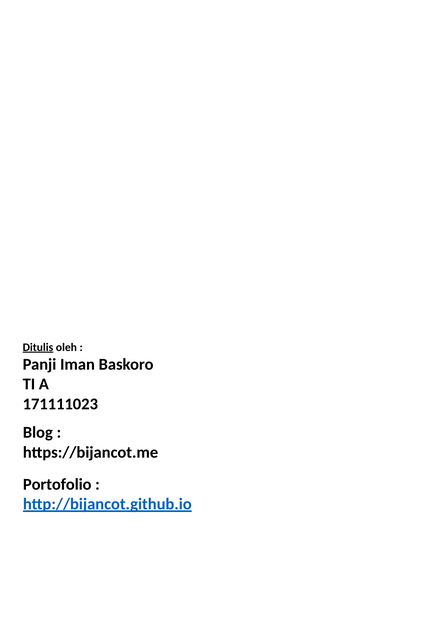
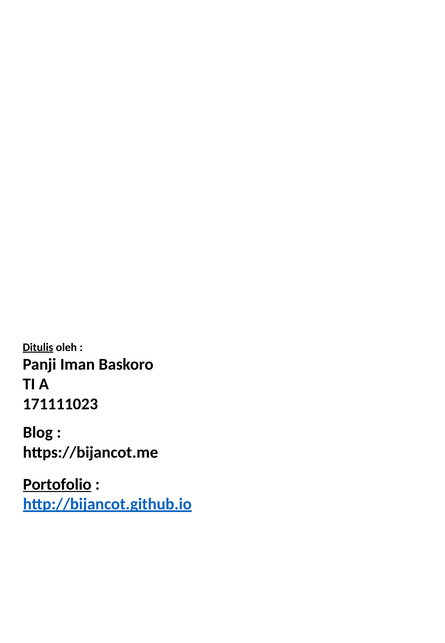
Portofolio underline: none -> present
